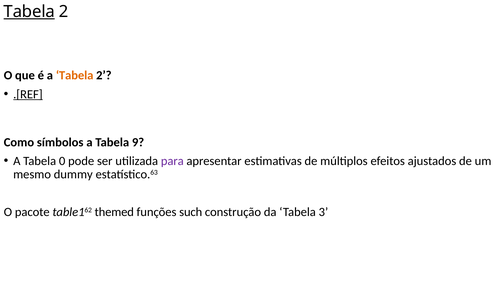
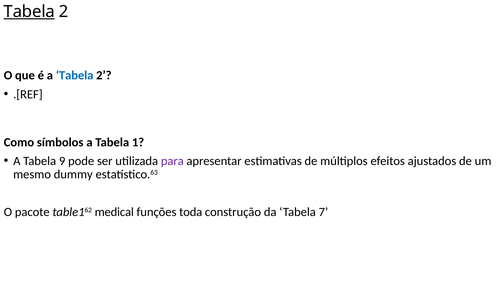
Tabela at (75, 76) colour: orange -> blue
.[REF underline: present -> none
9: 9 -> 1
0: 0 -> 9
themed: themed -> medical
such: such -> toda
3: 3 -> 7
